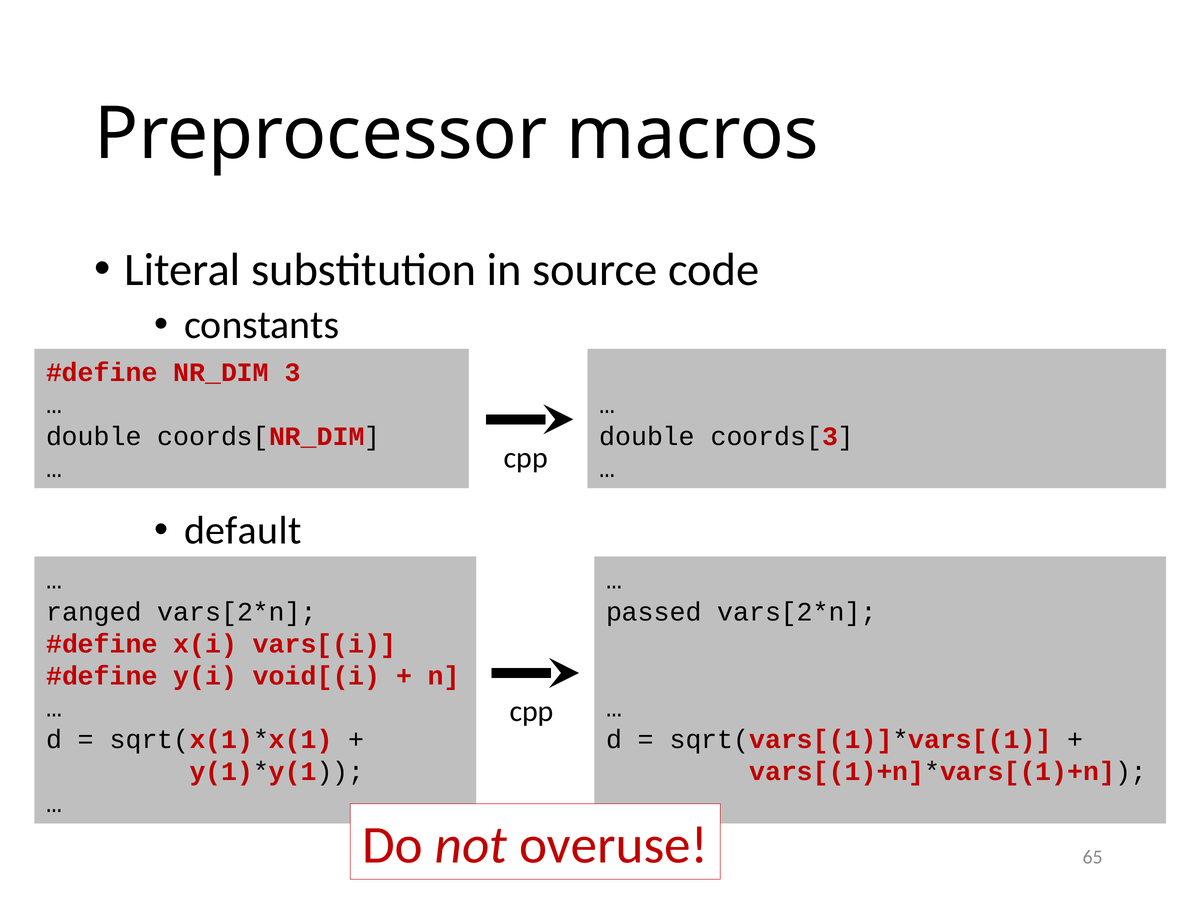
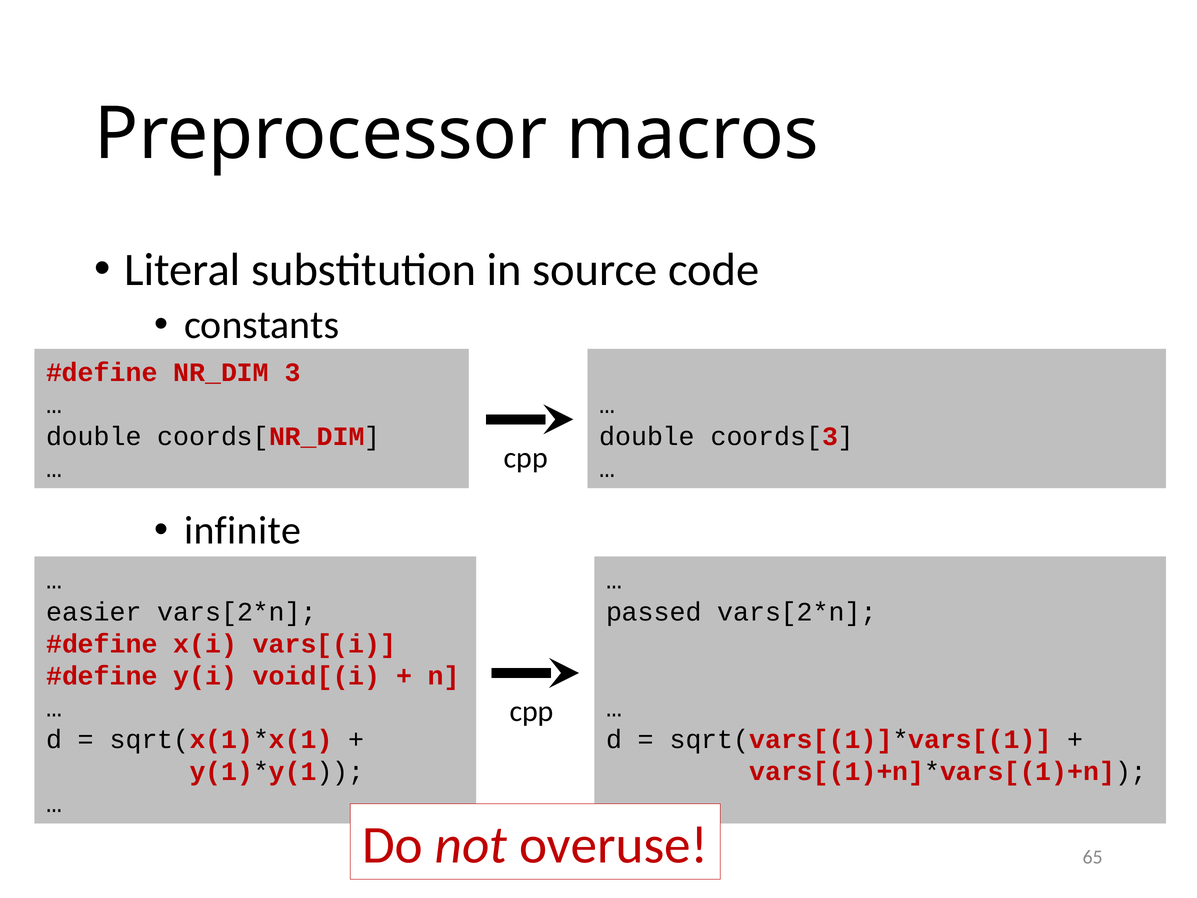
default: default -> infinite
ranged: ranged -> easier
